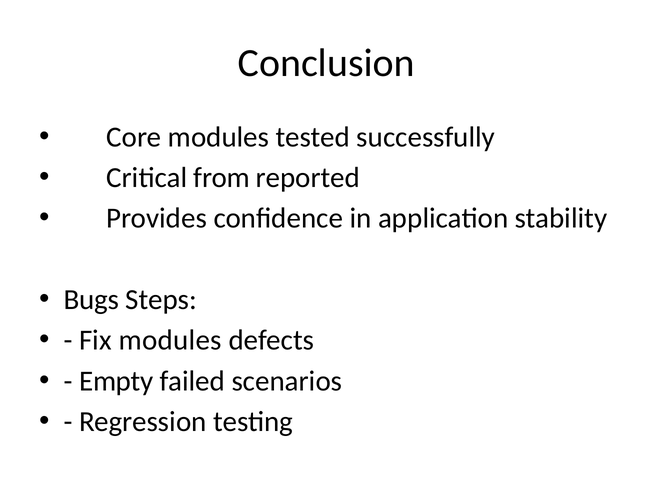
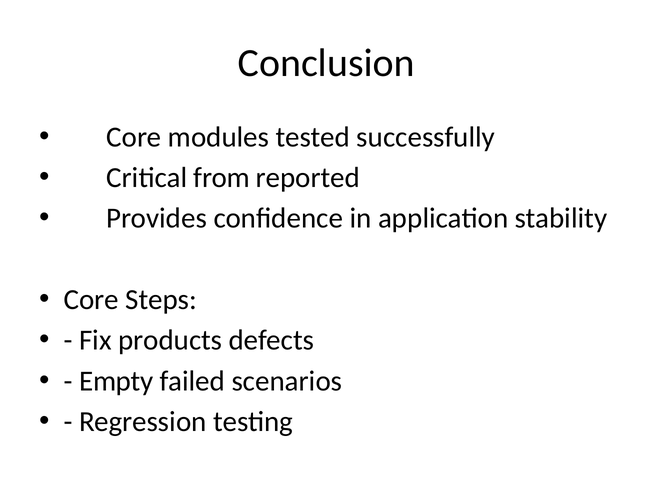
Bugs: Bugs -> Core
Fix modules: modules -> products
